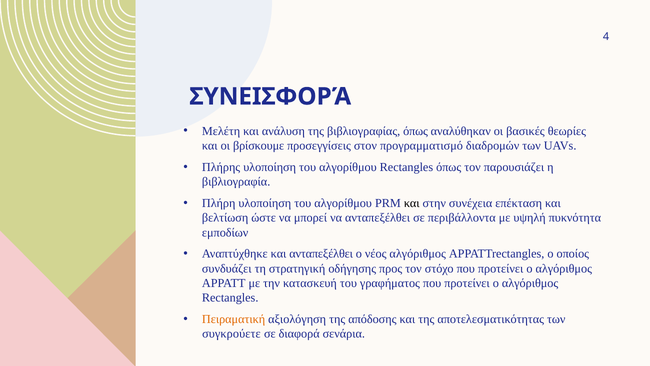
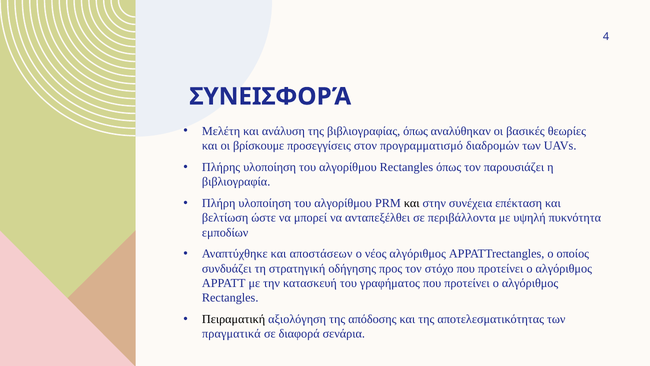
και ανταπεξέλθει: ανταπεξέλθει -> αποστάσεων
Πειραματική colour: orange -> black
συγκρούετε: συγκρούετε -> πραγματικά
